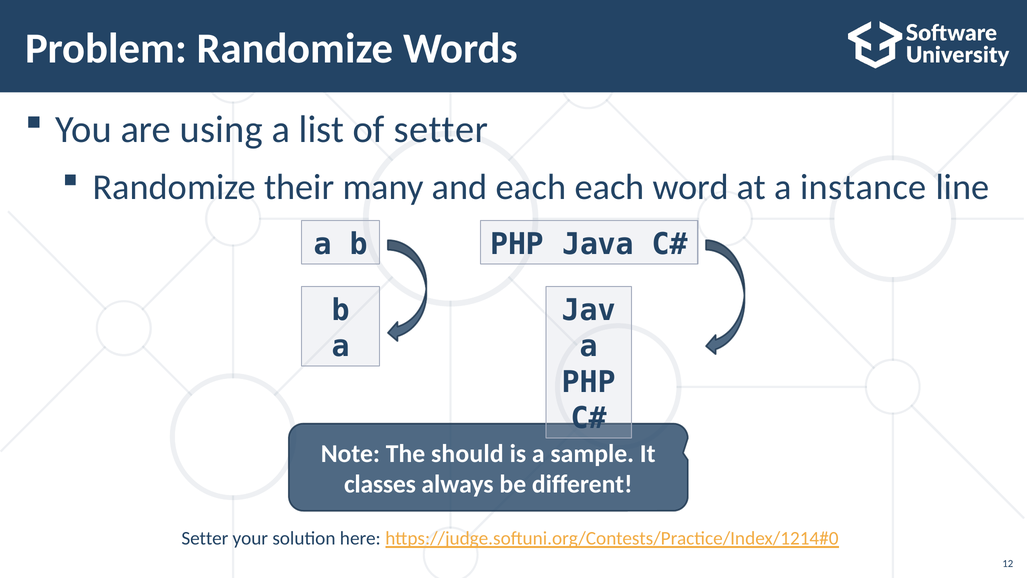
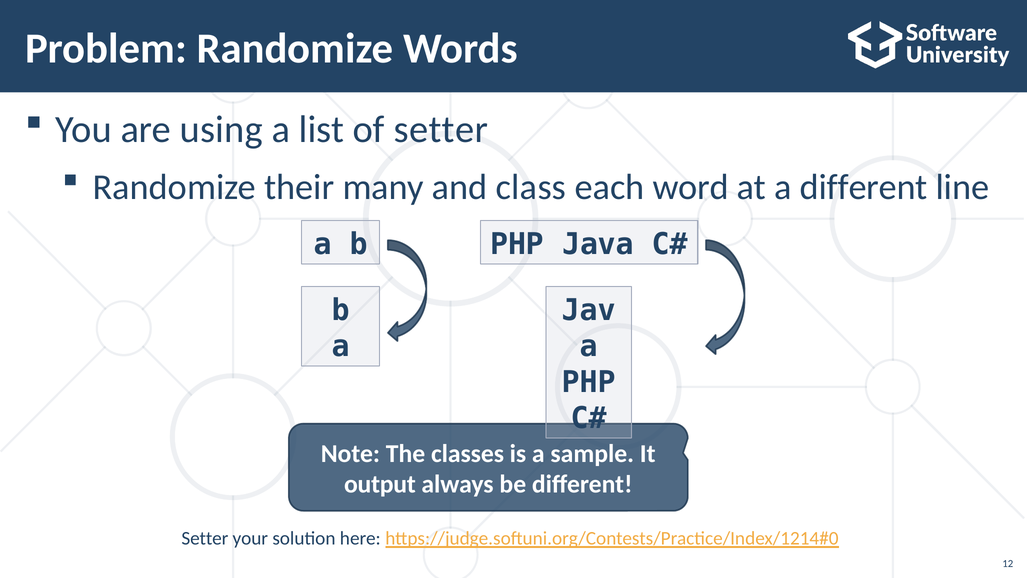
and each: each -> class
a instance: instance -> different
should: should -> classes
classes: classes -> output
